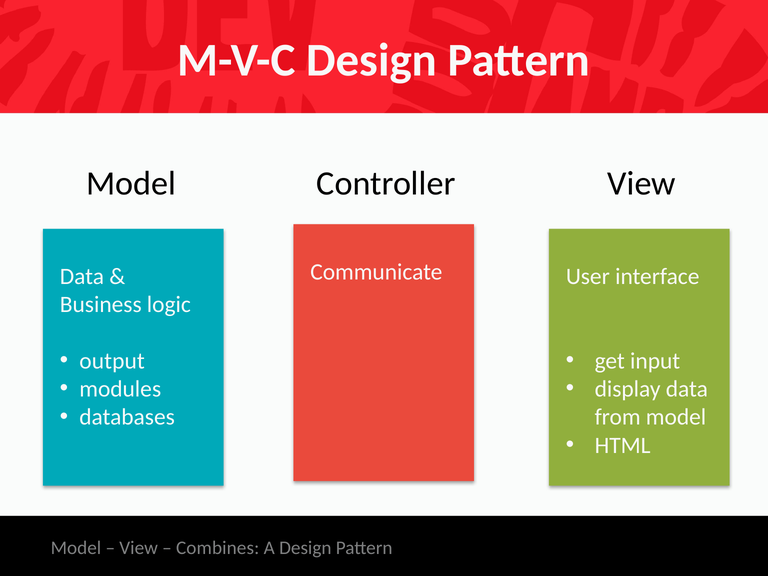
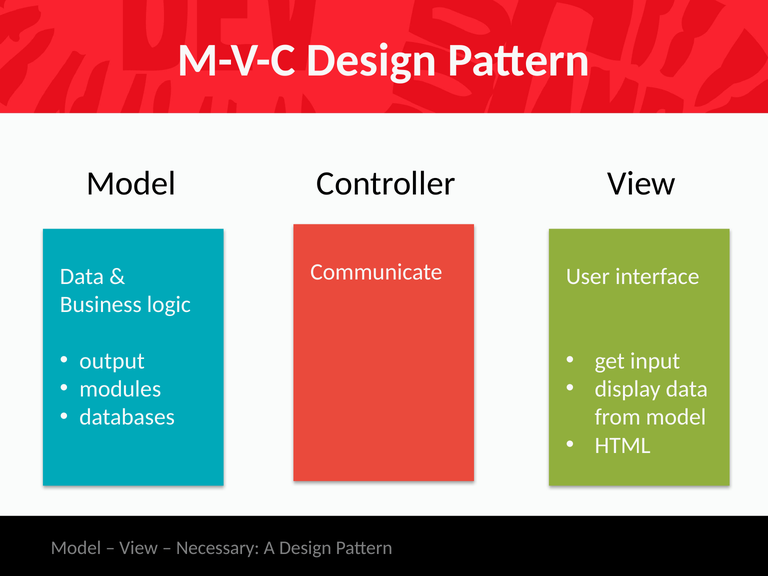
Combines: Combines -> Necessary
